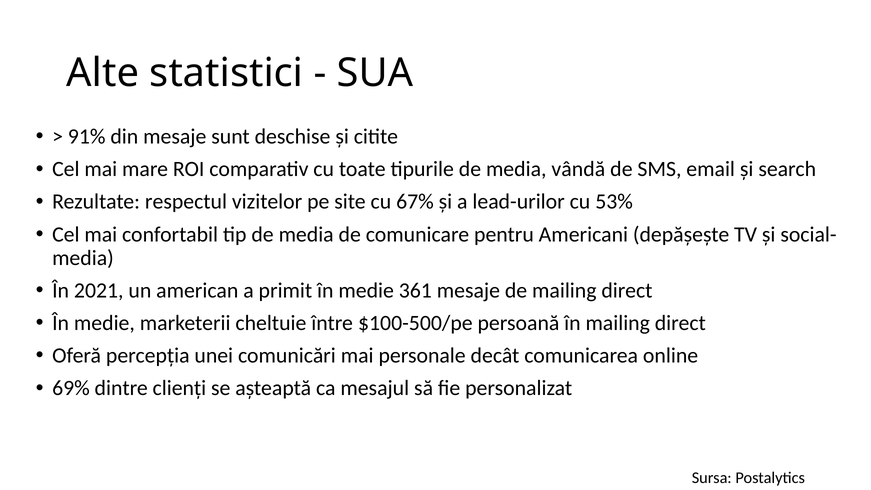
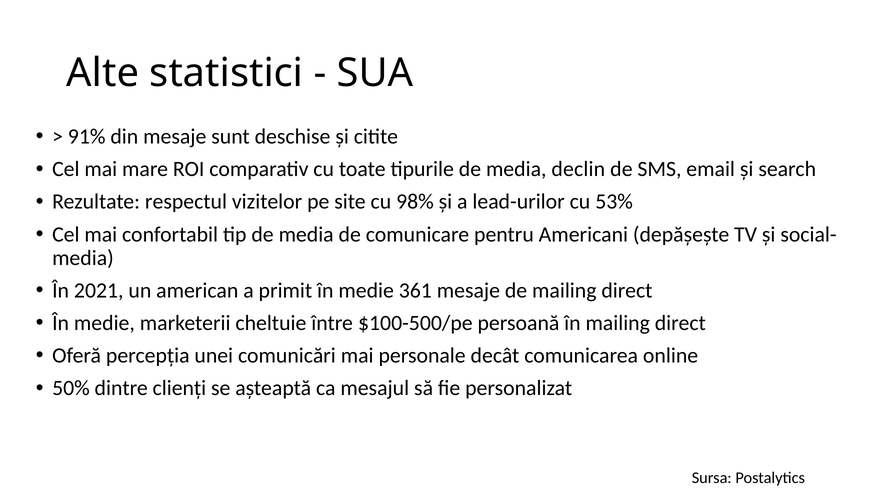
vândă: vândă -> declin
67%: 67% -> 98%
69%: 69% -> 50%
